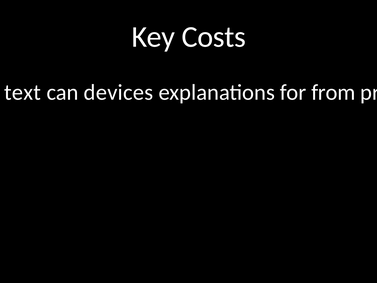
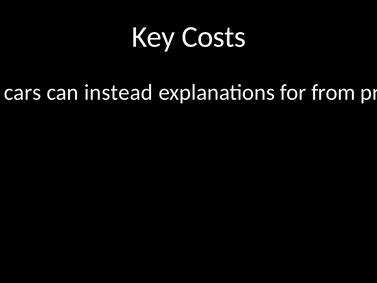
text: text -> cars
devices: devices -> instead
